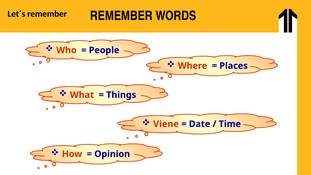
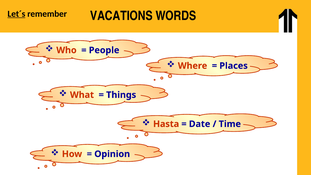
Let´s underline: none -> present
remember REMEMBER: REMEMBER -> VACATIONS
Viene: Viene -> Hasta
